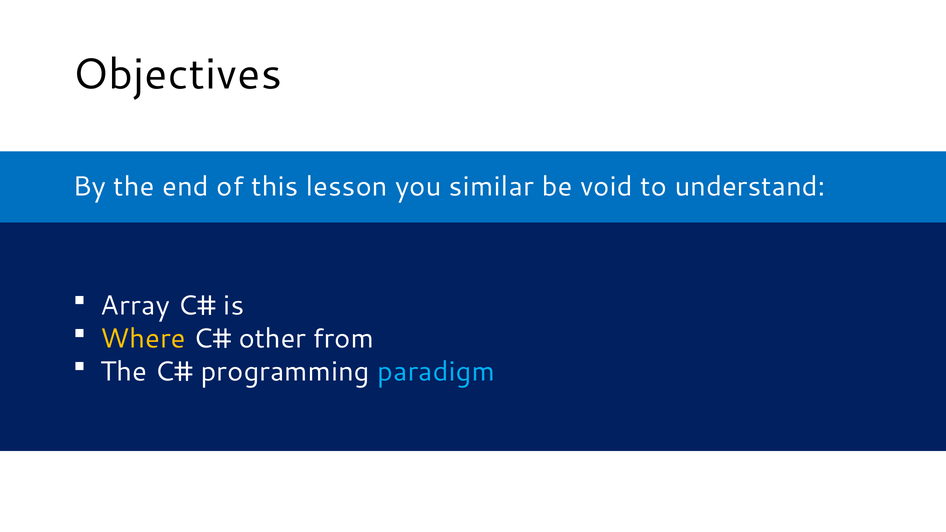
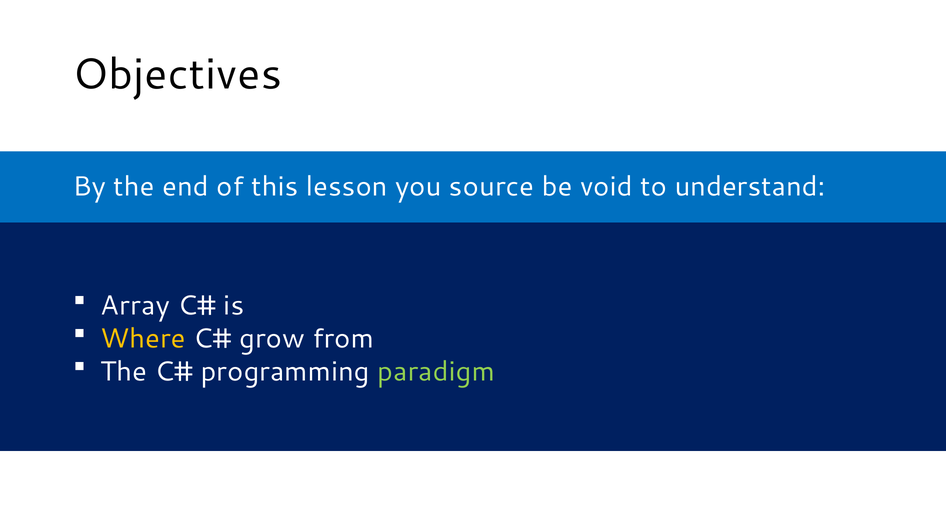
similar: similar -> source
other: other -> grow
paradigm colour: light blue -> light green
